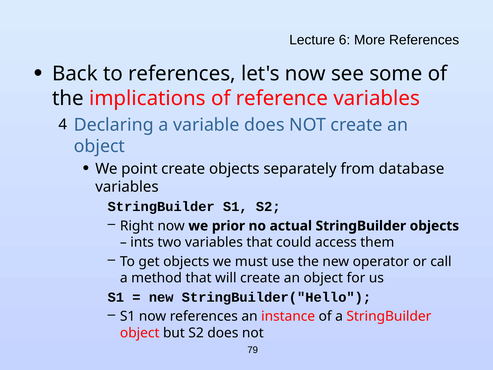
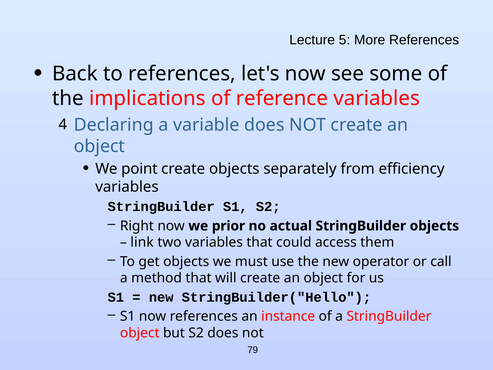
6: 6 -> 5
database: database -> efficiency
ints: ints -> link
